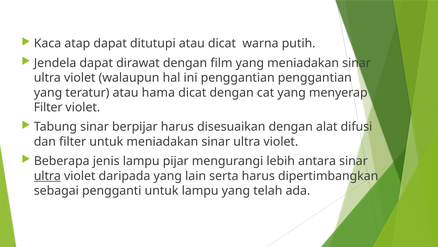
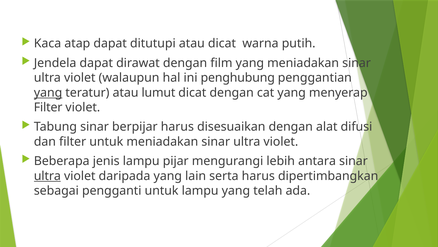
ini penggantian: penggantian -> penghubung
yang at (48, 92) underline: none -> present
hama: hama -> lumut
